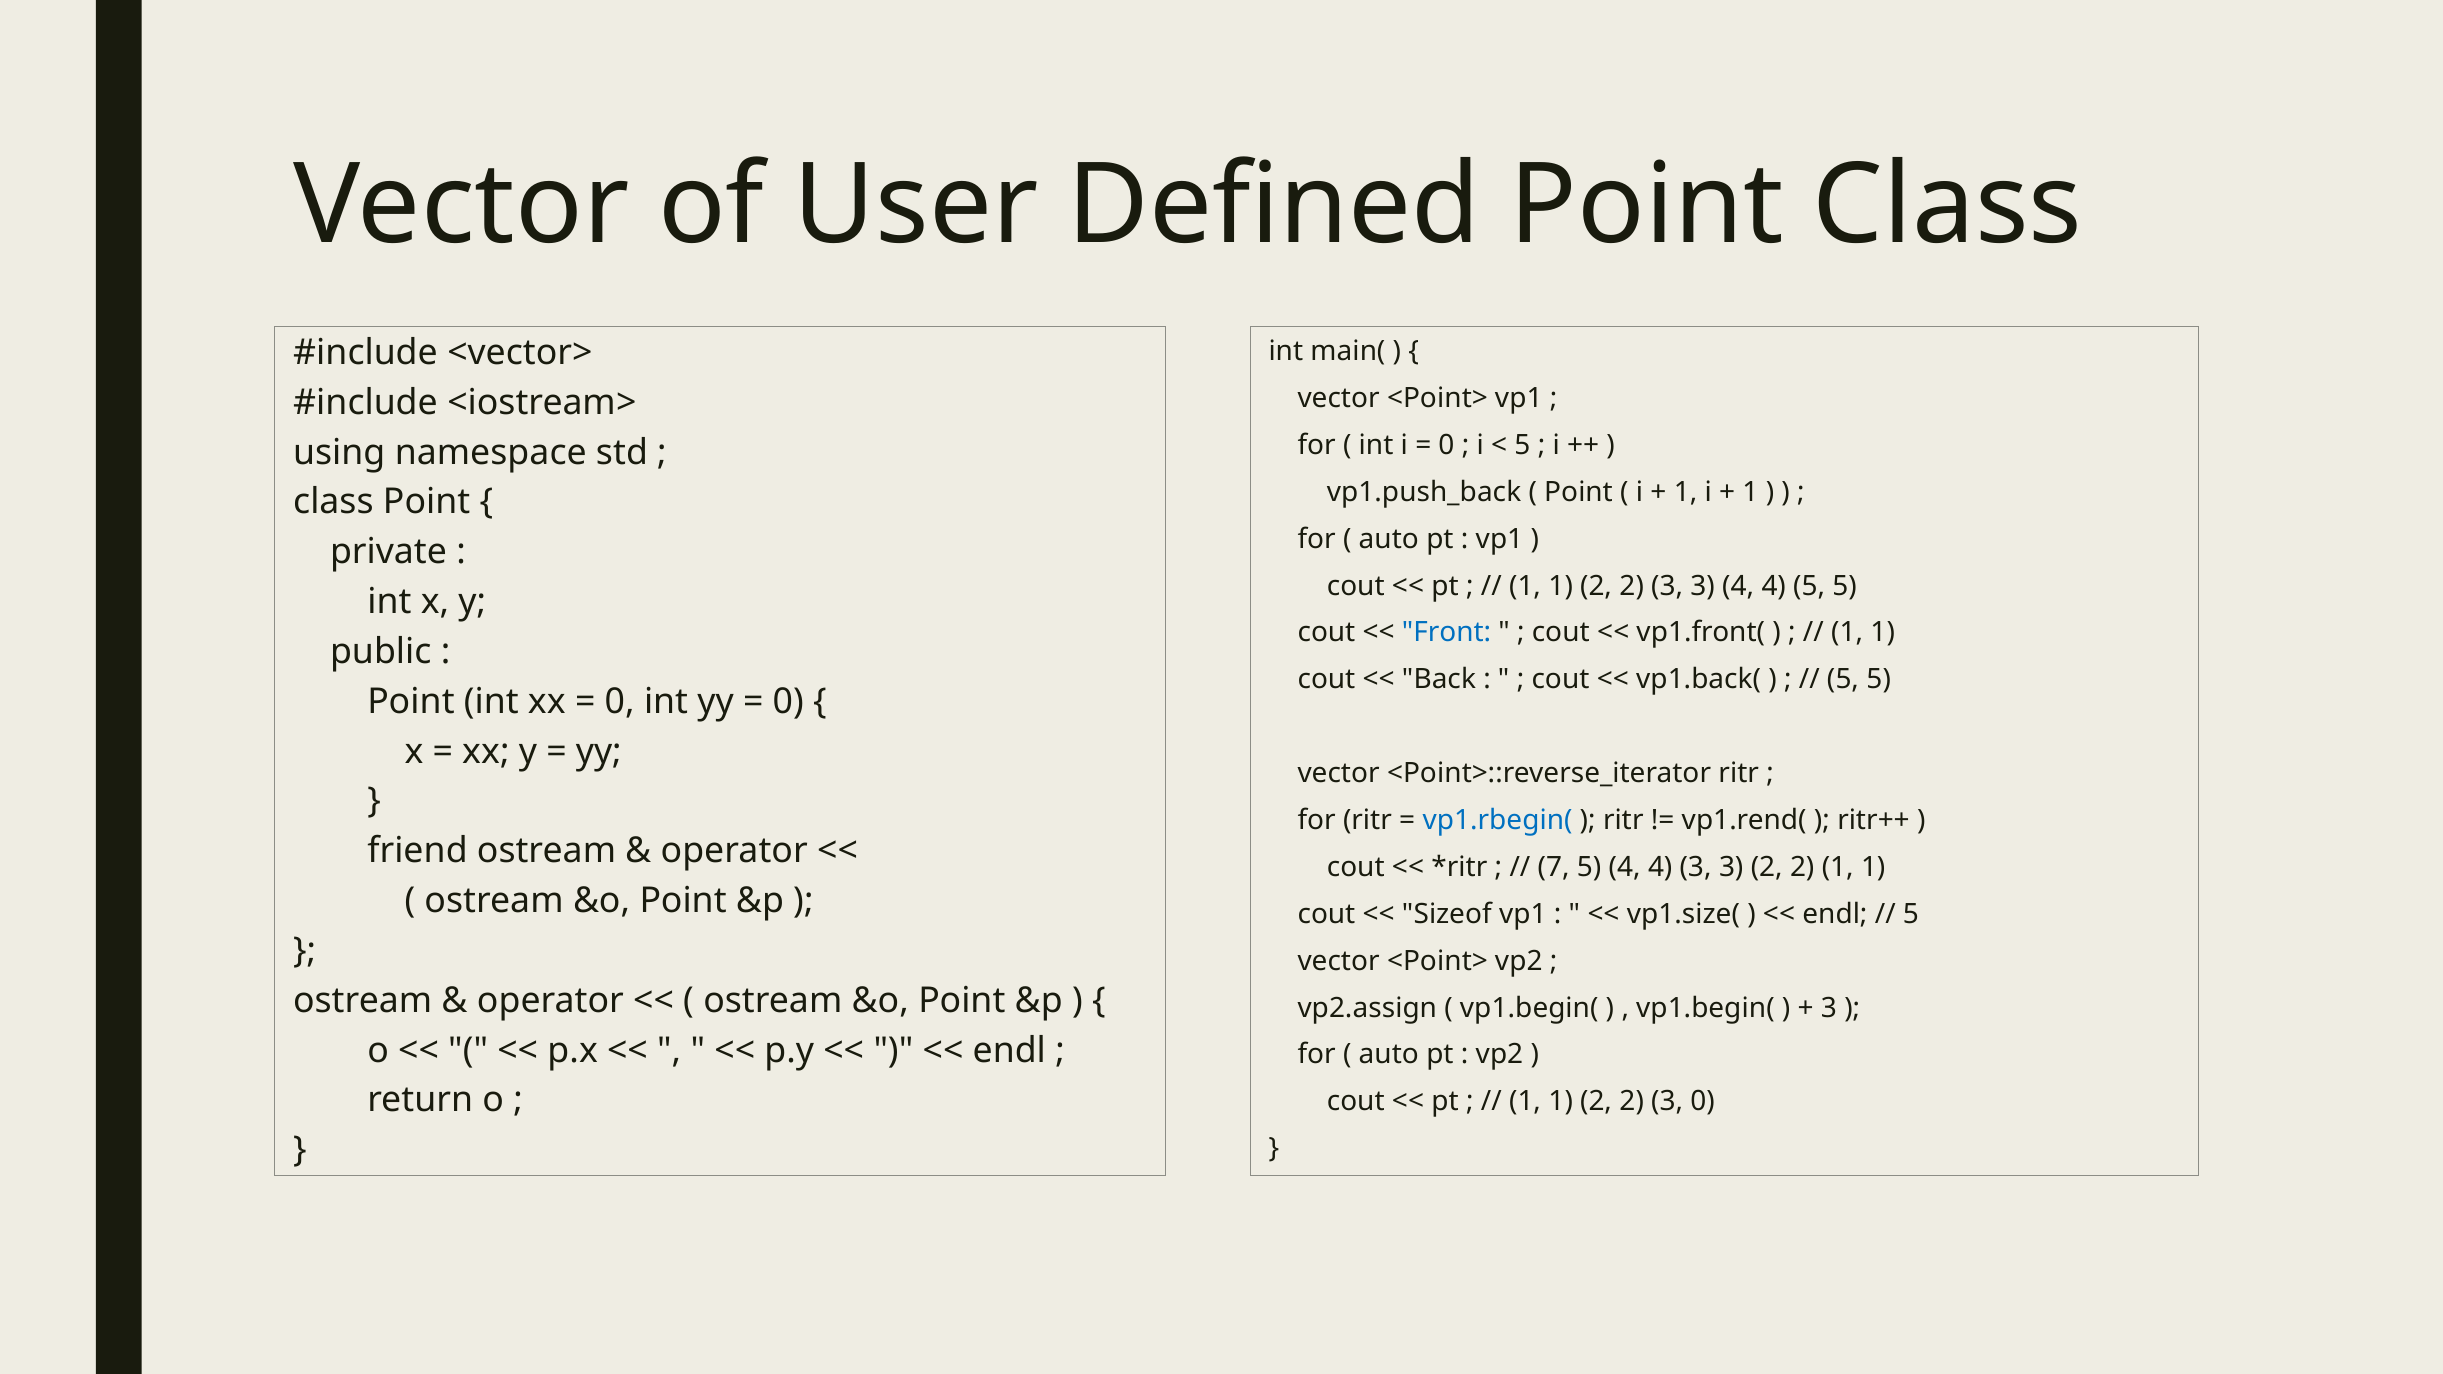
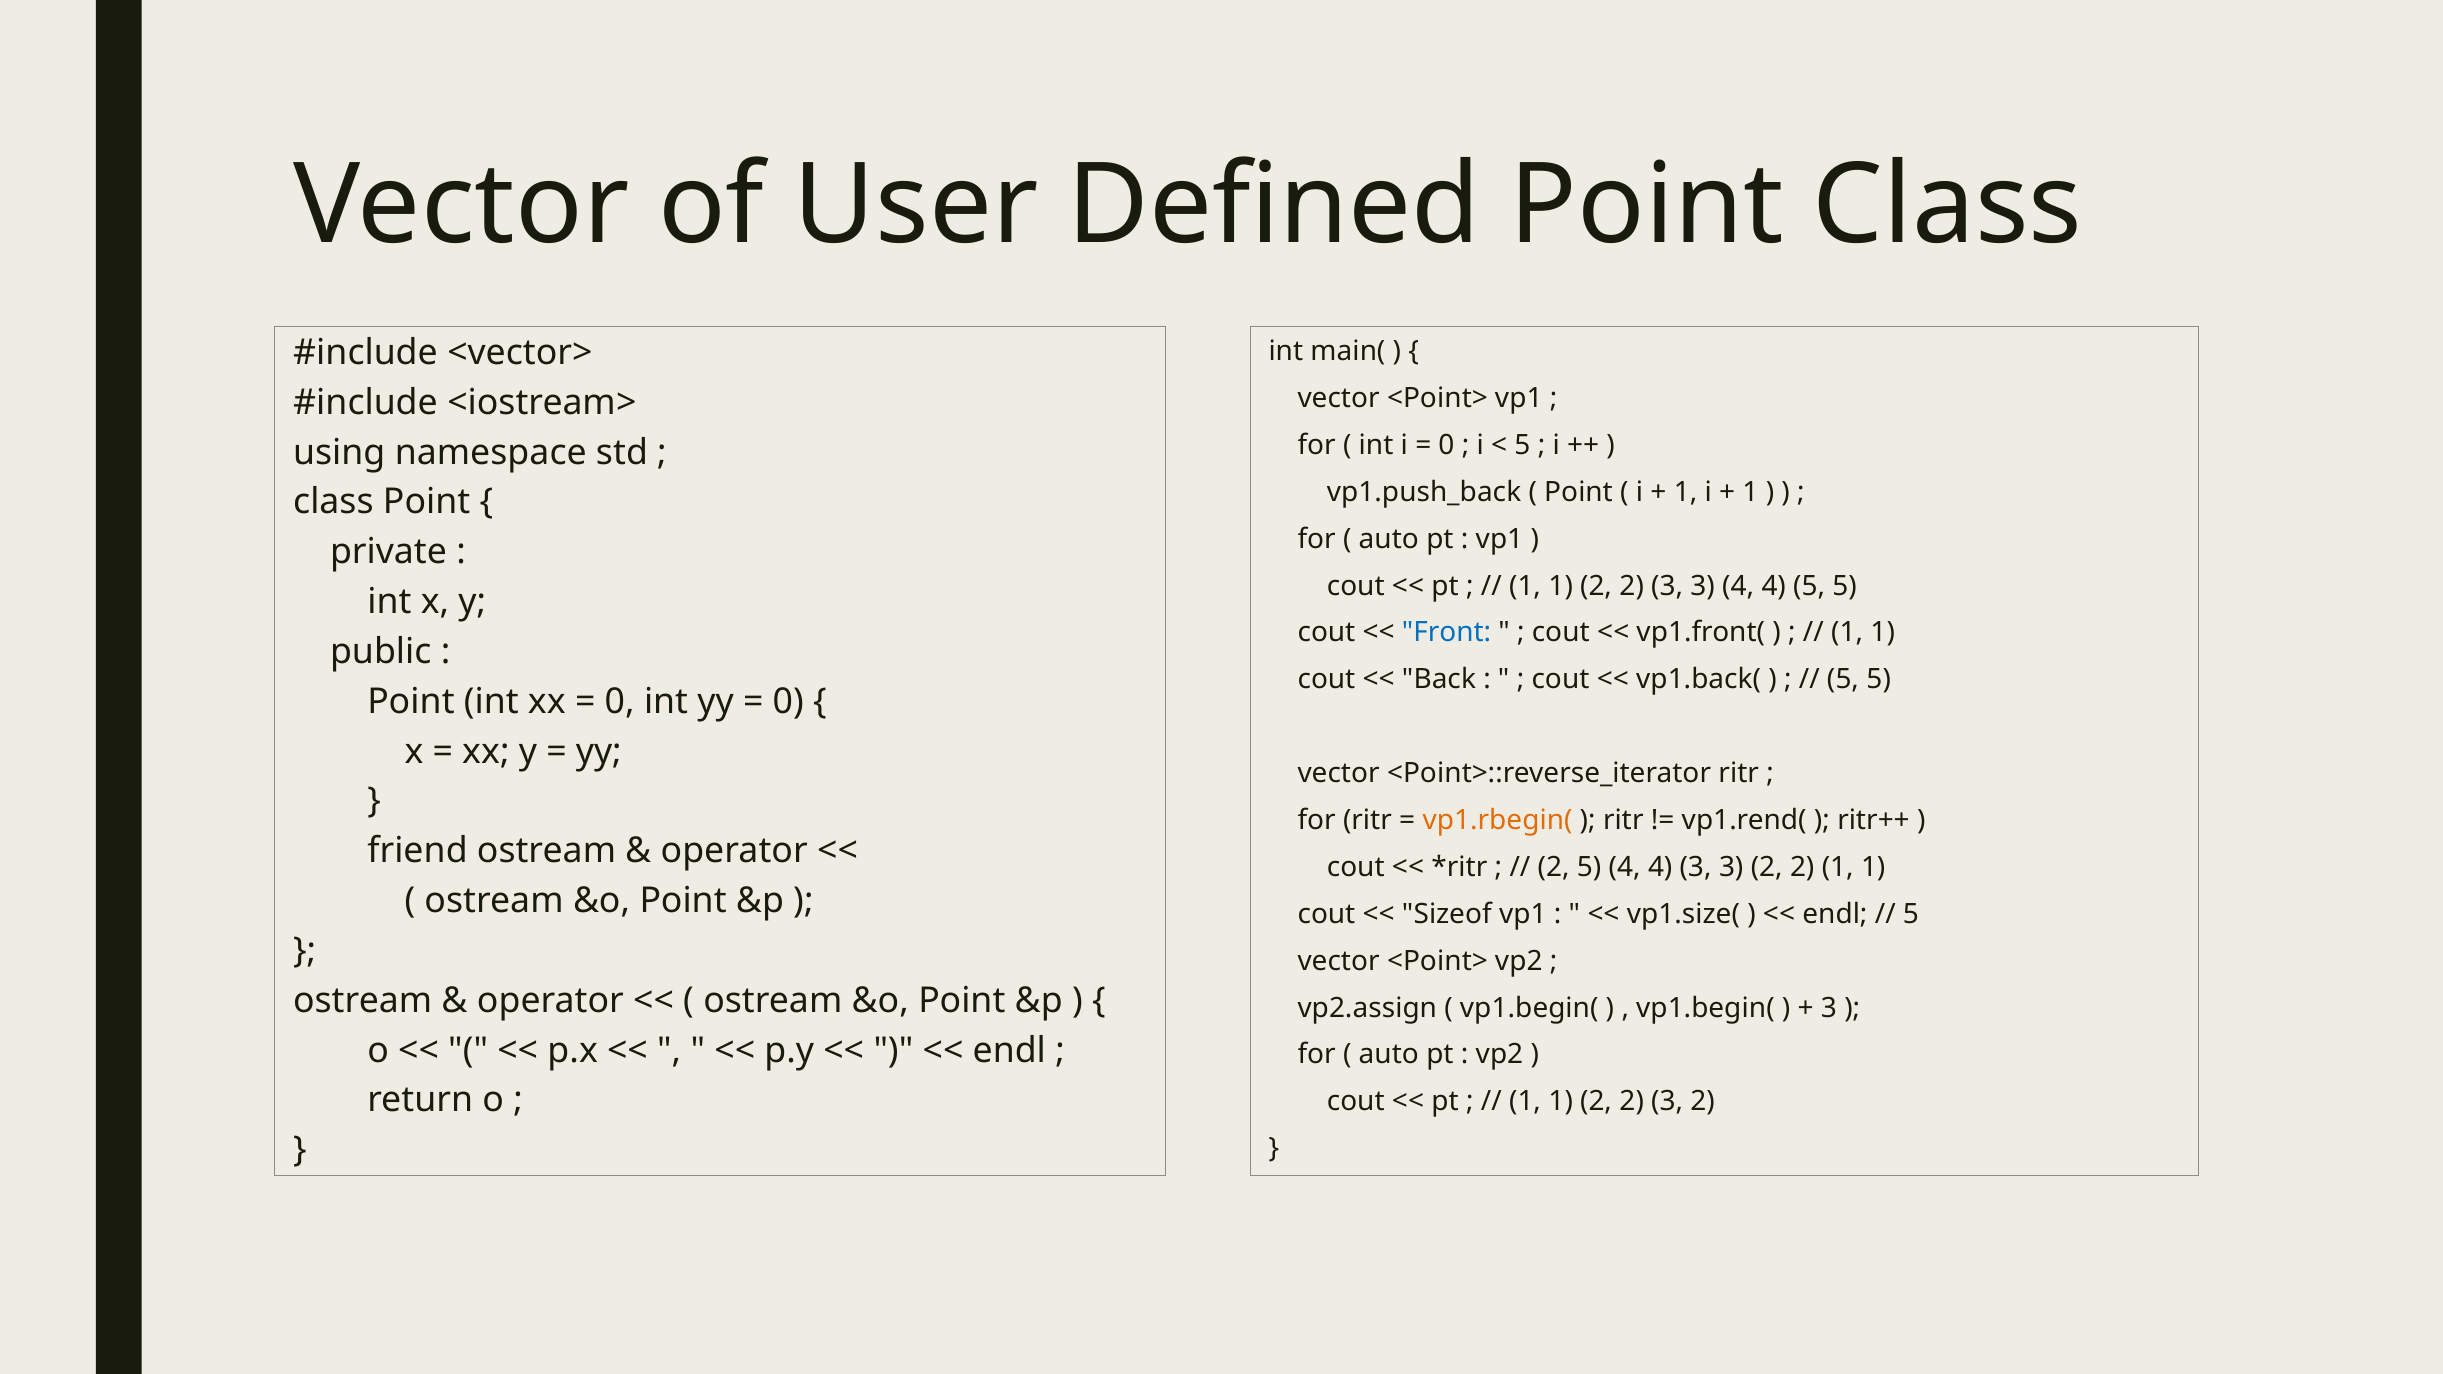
vp1.rbegin( colour: blue -> orange
7 at (1554, 867): 7 -> 2
2 3 0: 0 -> 2
